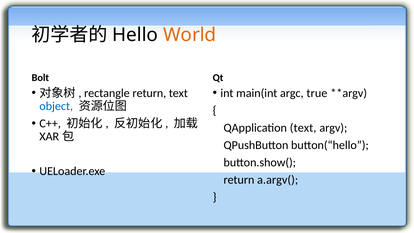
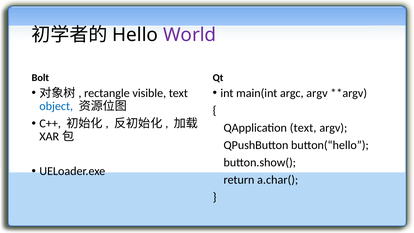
World colour: orange -> purple
rectangle return: return -> visible
argc true: true -> argv
a.argv(: a.argv( -> a.char(
